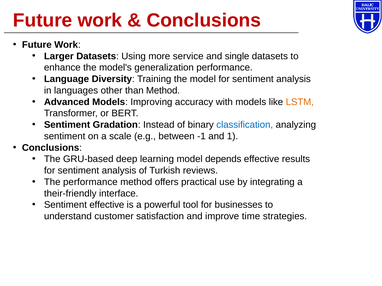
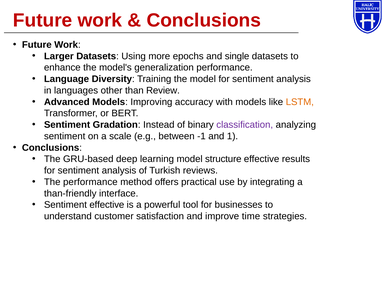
service: service -> epochs
than Method: Method -> Review
classification colour: blue -> purple
depends: depends -> structure
their-friendly: their-friendly -> than-friendly
